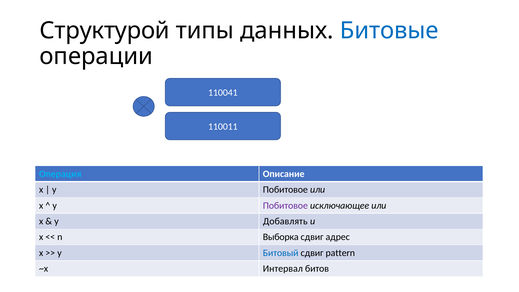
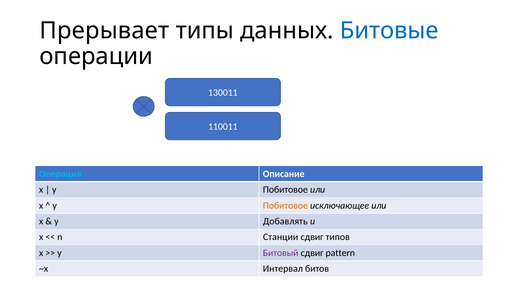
Структурой: Структурой -> Прерывает
110041: 110041 -> 130011
Побитовое at (285, 205) colour: purple -> orange
Выборка: Выборка -> Станции
адрес: адрес -> типов
Битовый colour: blue -> purple
